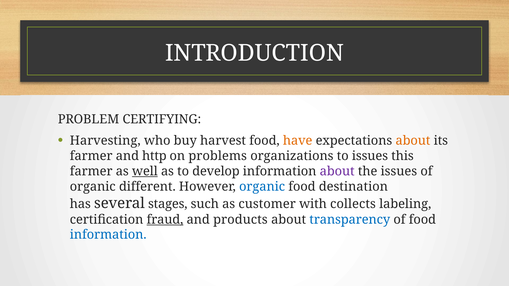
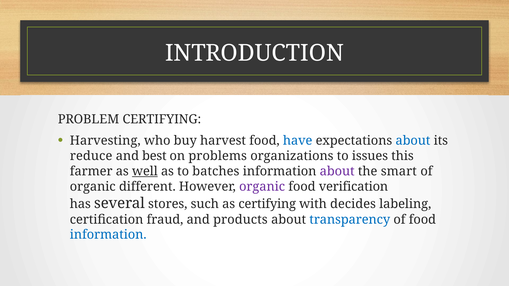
have colour: orange -> blue
about at (413, 141) colour: orange -> blue
farmer at (91, 156): farmer -> reduce
http: http -> best
develop: develop -> batches
the issues: issues -> smart
organic at (262, 187) colour: blue -> purple
destination: destination -> verification
stages: stages -> stores
as customer: customer -> certifying
collects: collects -> decides
fraud underline: present -> none
